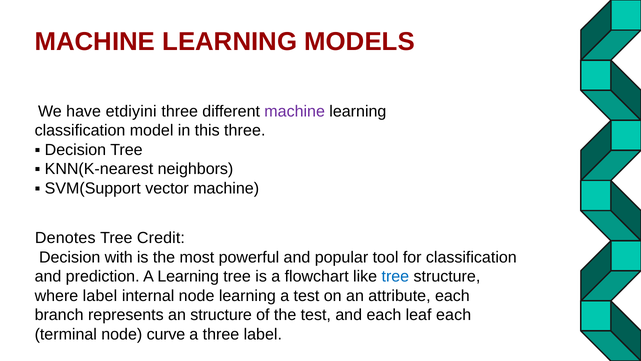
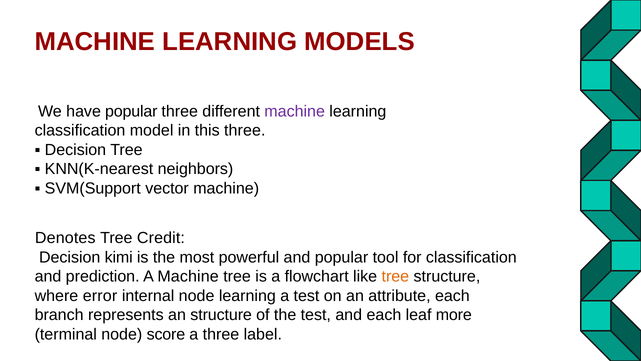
have etdiyini: etdiyini -> popular
with: with -> kimi
A Learning: Learning -> Machine
tree at (395, 276) colour: blue -> orange
where label: label -> error
leaf each: each -> more
curve: curve -> score
